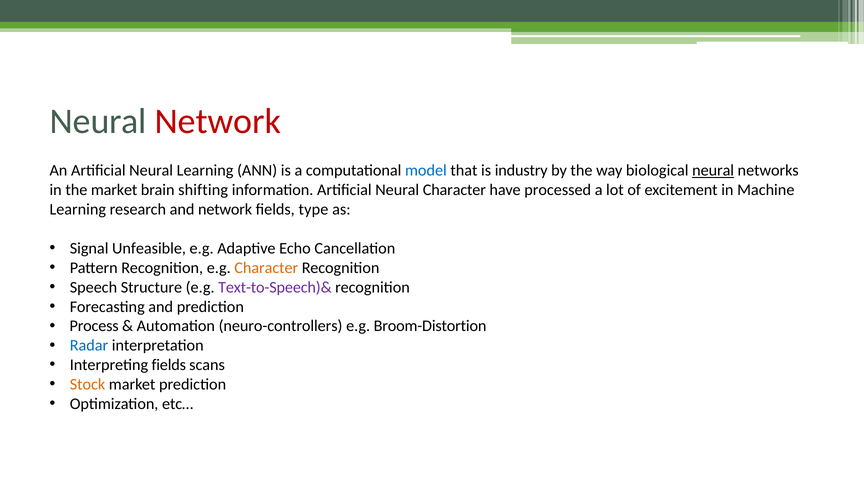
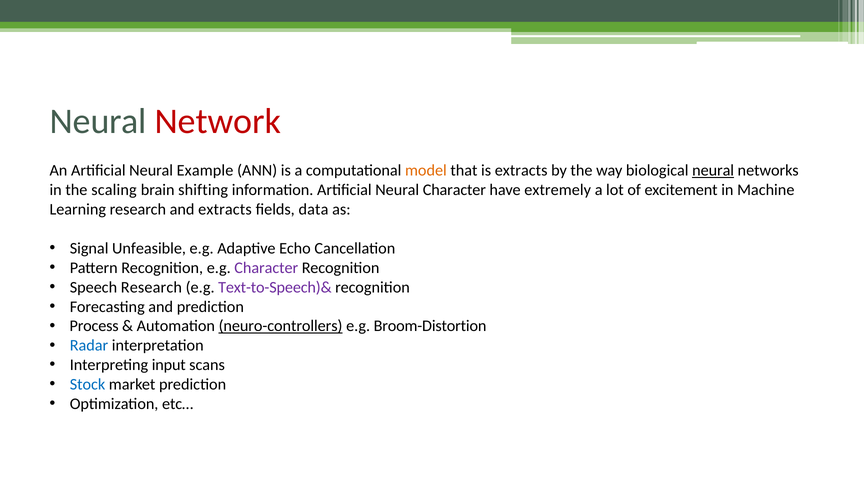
Neural Learning: Learning -> Example
model colour: blue -> orange
is industry: industry -> extracts
the market: market -> scaling
processed: processed -> extremely
and network: network -> extracts
type: type -> data
Character at (266, 268) colour: orange -> purple
Speech Structure: Structure -> Research
neuro-controllers underline: none -> present
Interpreting fields: fields -> input
Stock colour: orange -> blue
